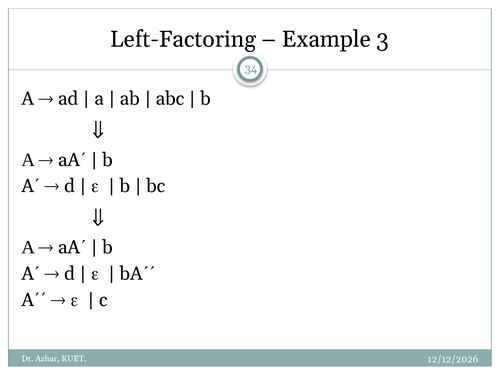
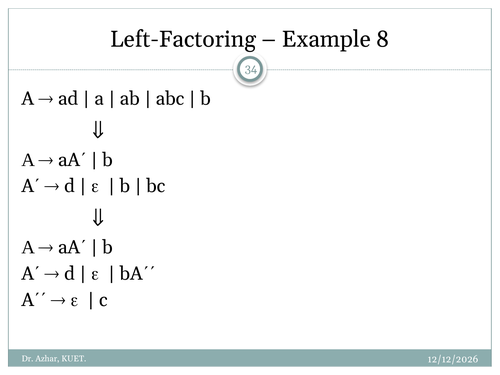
3: 3 -> 8
